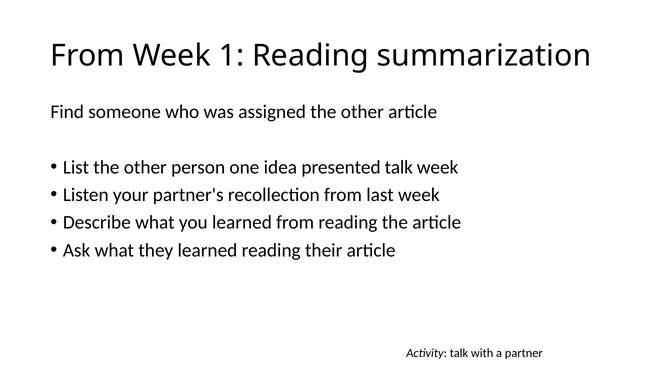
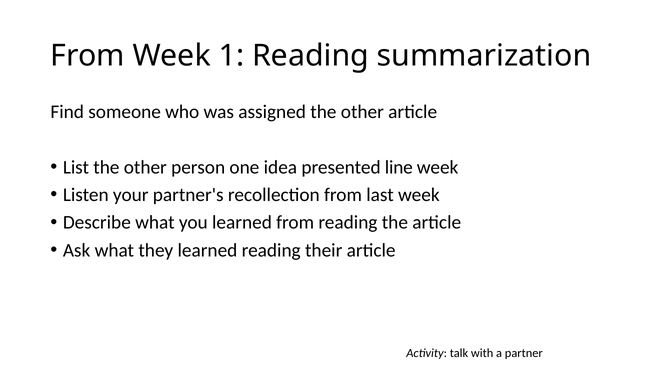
presented talk: talk -> line
